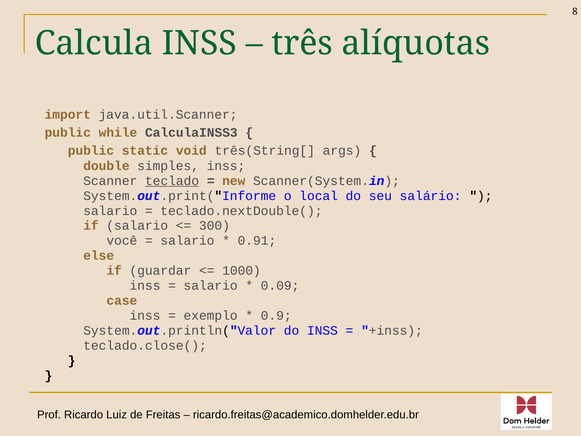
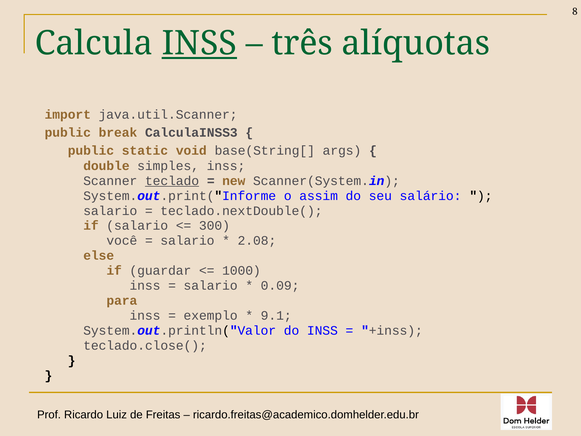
INSS at (199, 43) underline: none -> present
while: while -> break
três(String[: três(String[ -> base(String[
local: local -> assim
0.91: 0.91 -> 2.08
case: case -> para
0.9: 0.9 -> 9.1
